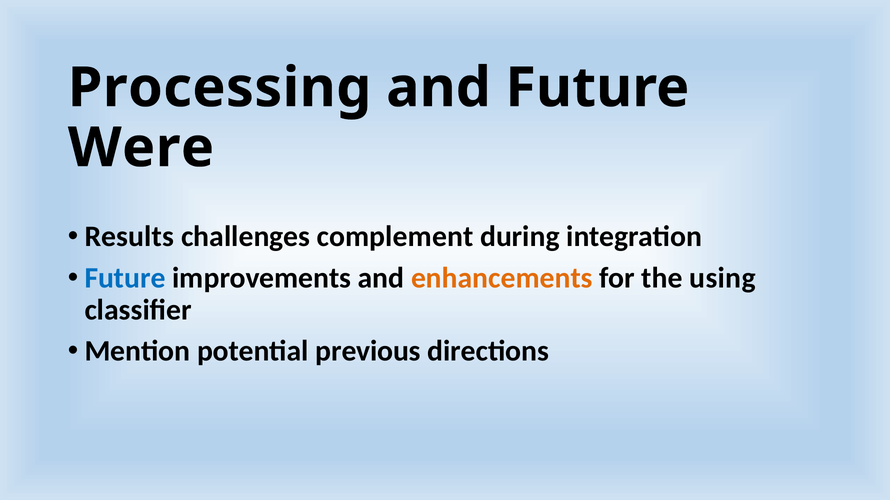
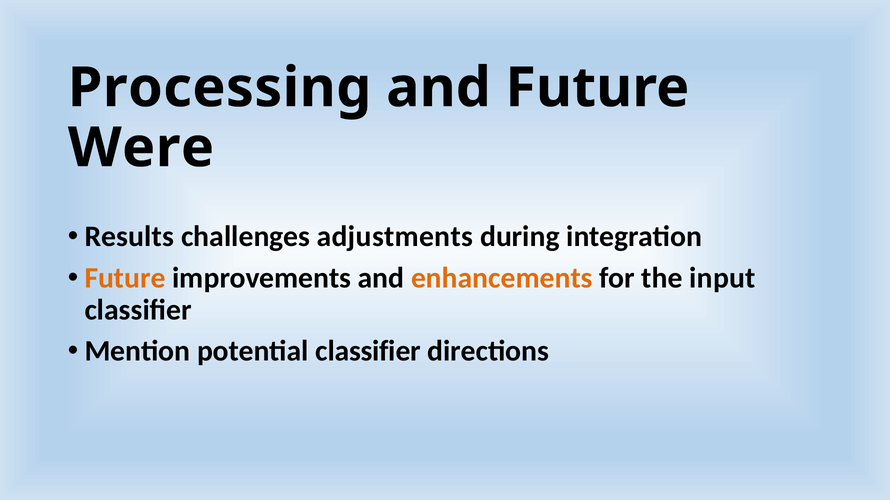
complement: complement -> adjustments
Future at (125, 278) colour: blue -> orange
using: using -> input
potential previous: previous -> classifier
